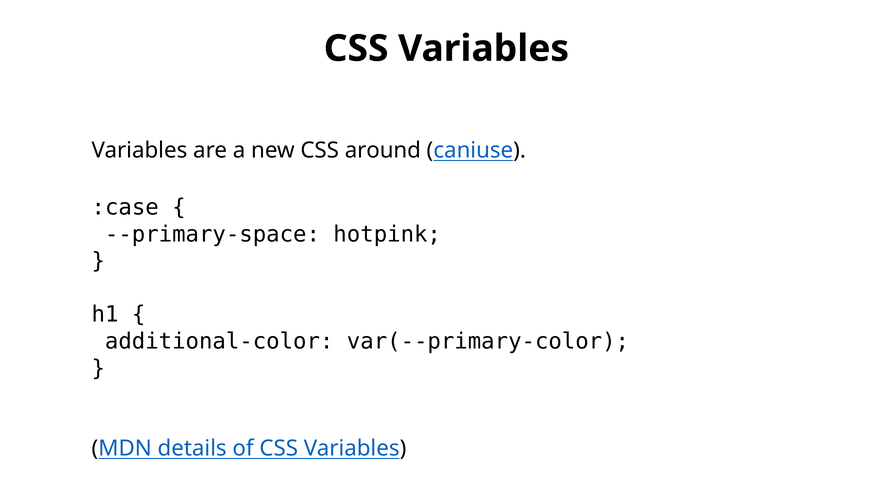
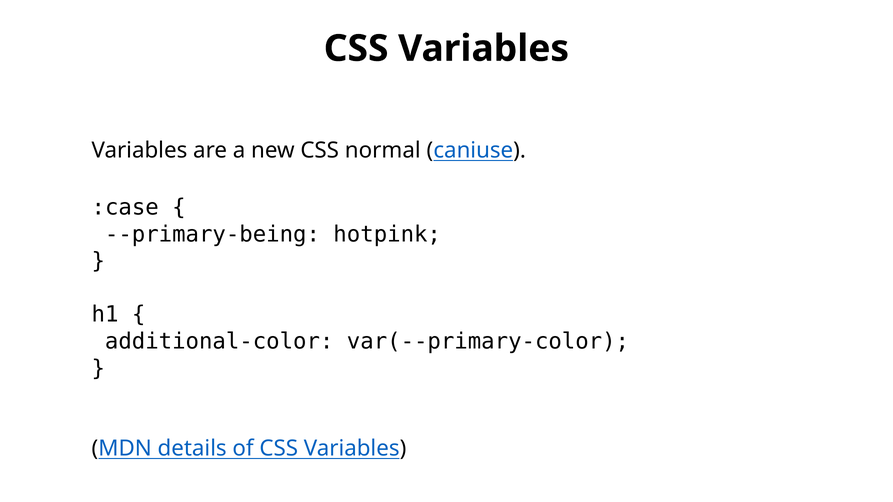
around: around -> normal
--primary-space: --primary-space -> --primary-being
